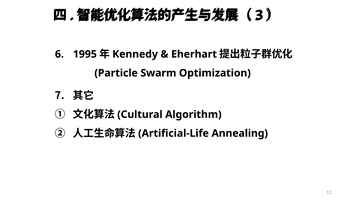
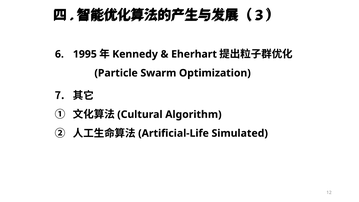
Annealing: Annealing -> Simulated
